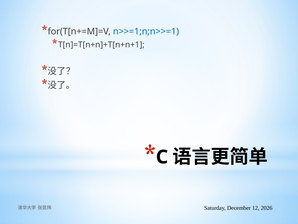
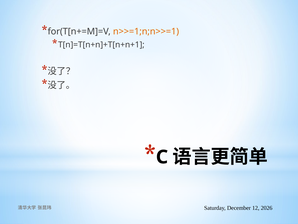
n>>=1;n;n>>=1 colour: blue -> orange
